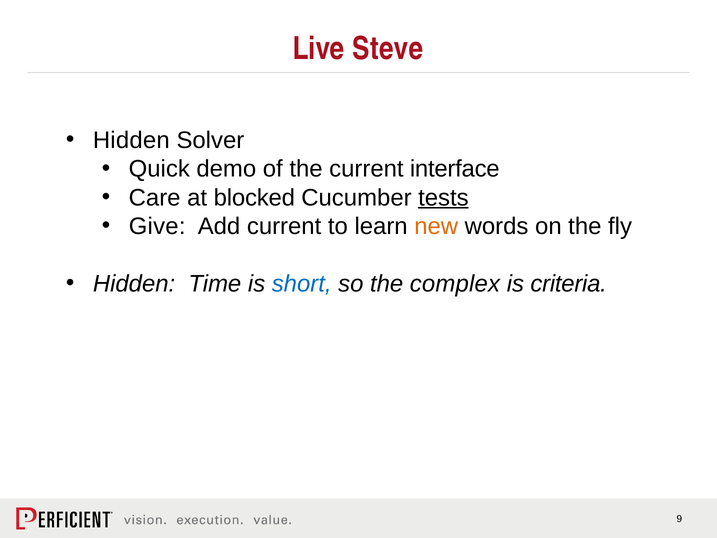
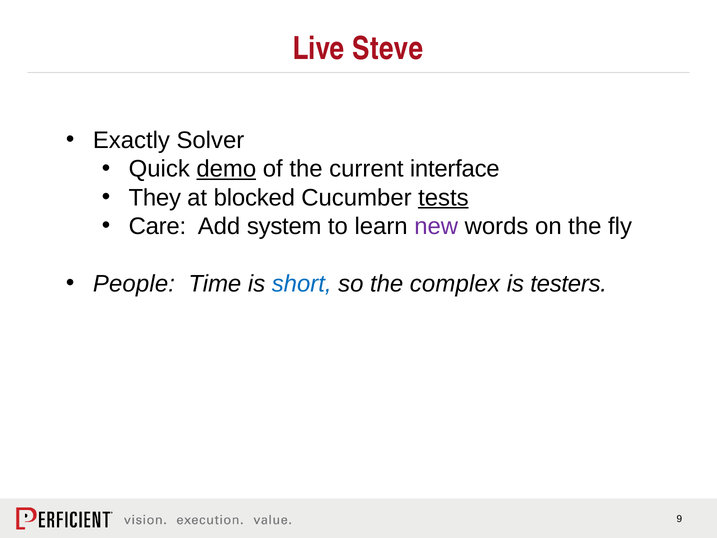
Hidden at (131, 140): Hidden -> Exactly
demo underline: none -> present
Care: Care -> They
Give: Give -> Care
Add current: current -> system
new colour: orange -> purple
Hidden at (134, 284): Hidden -> People
criteria: criteria -> testers
